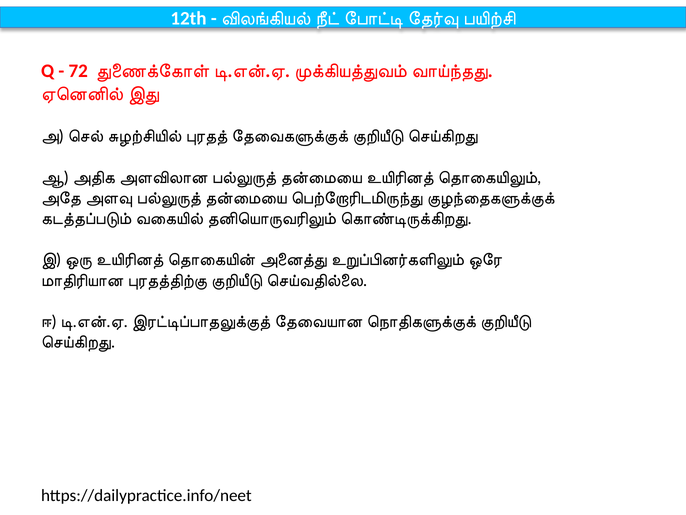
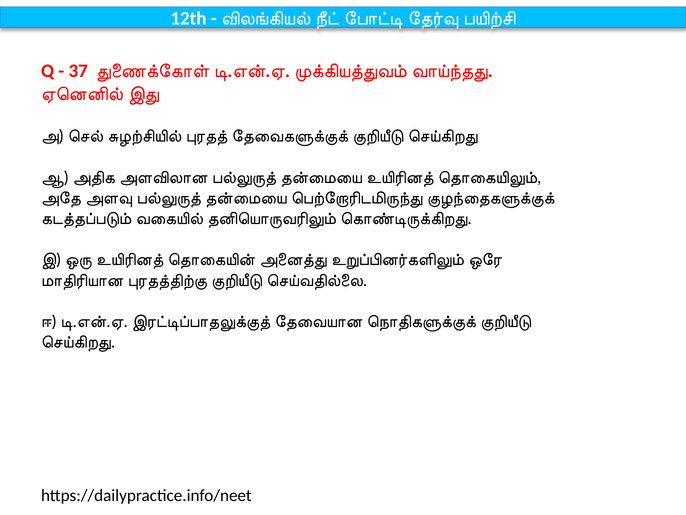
72: 72 -> 37
